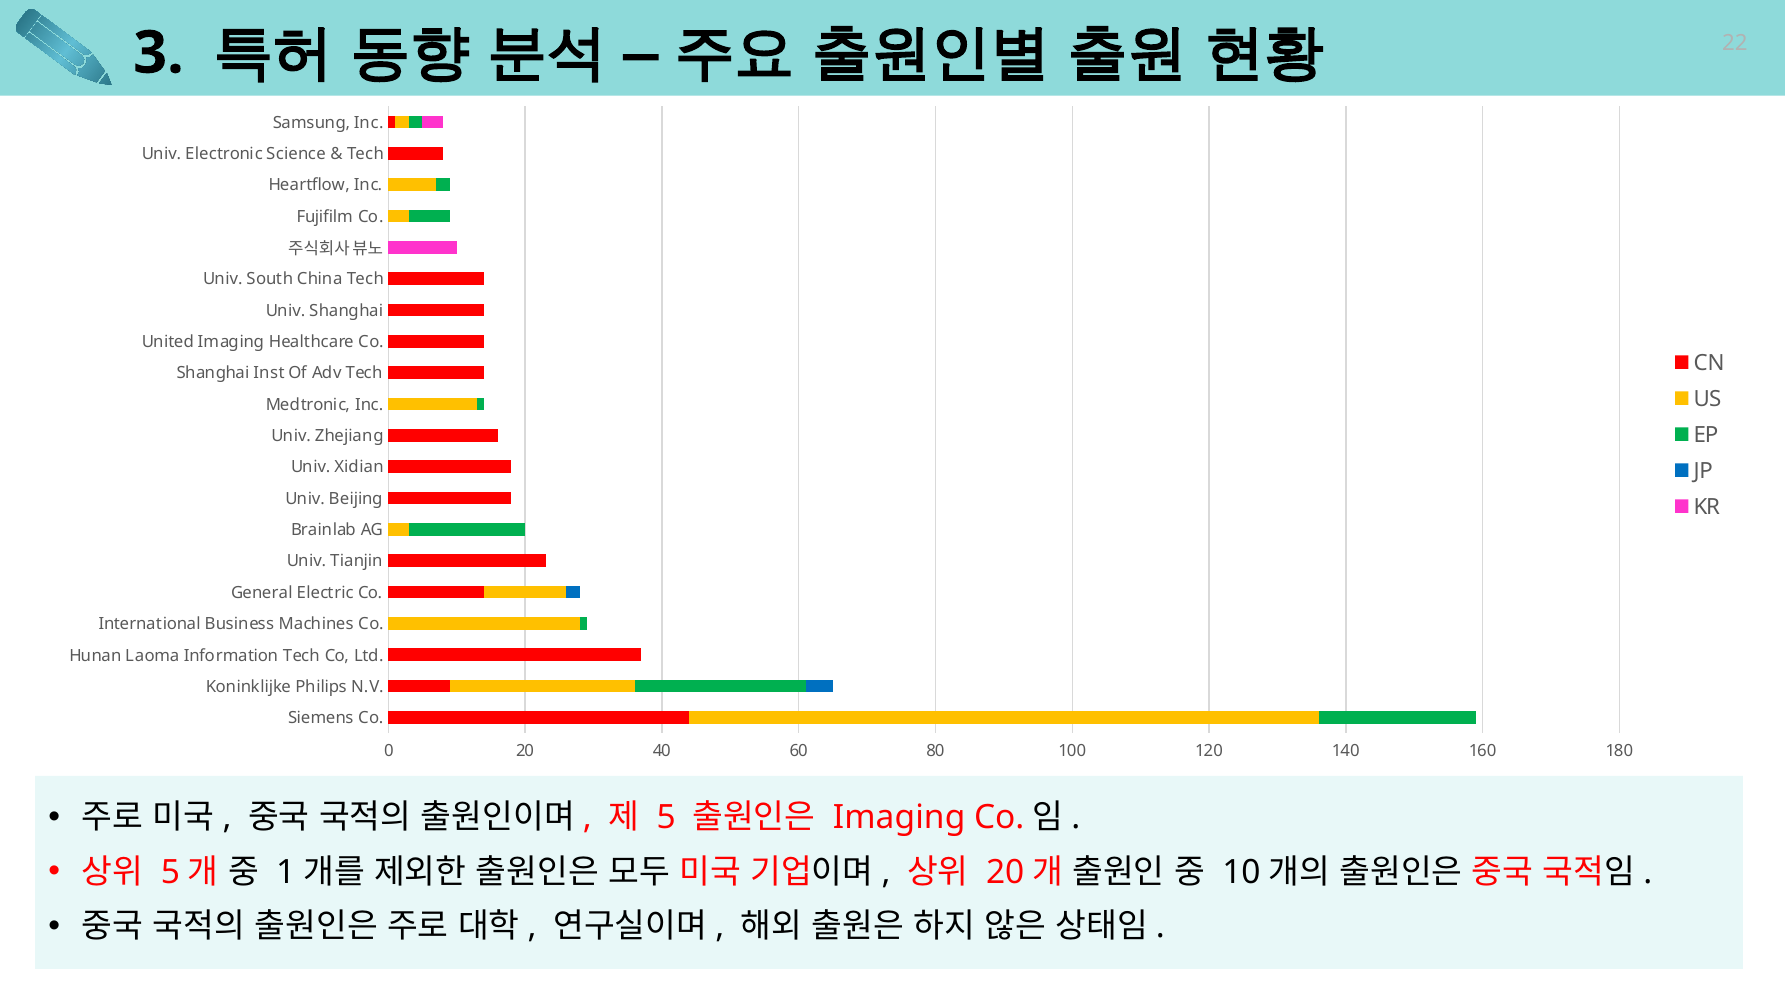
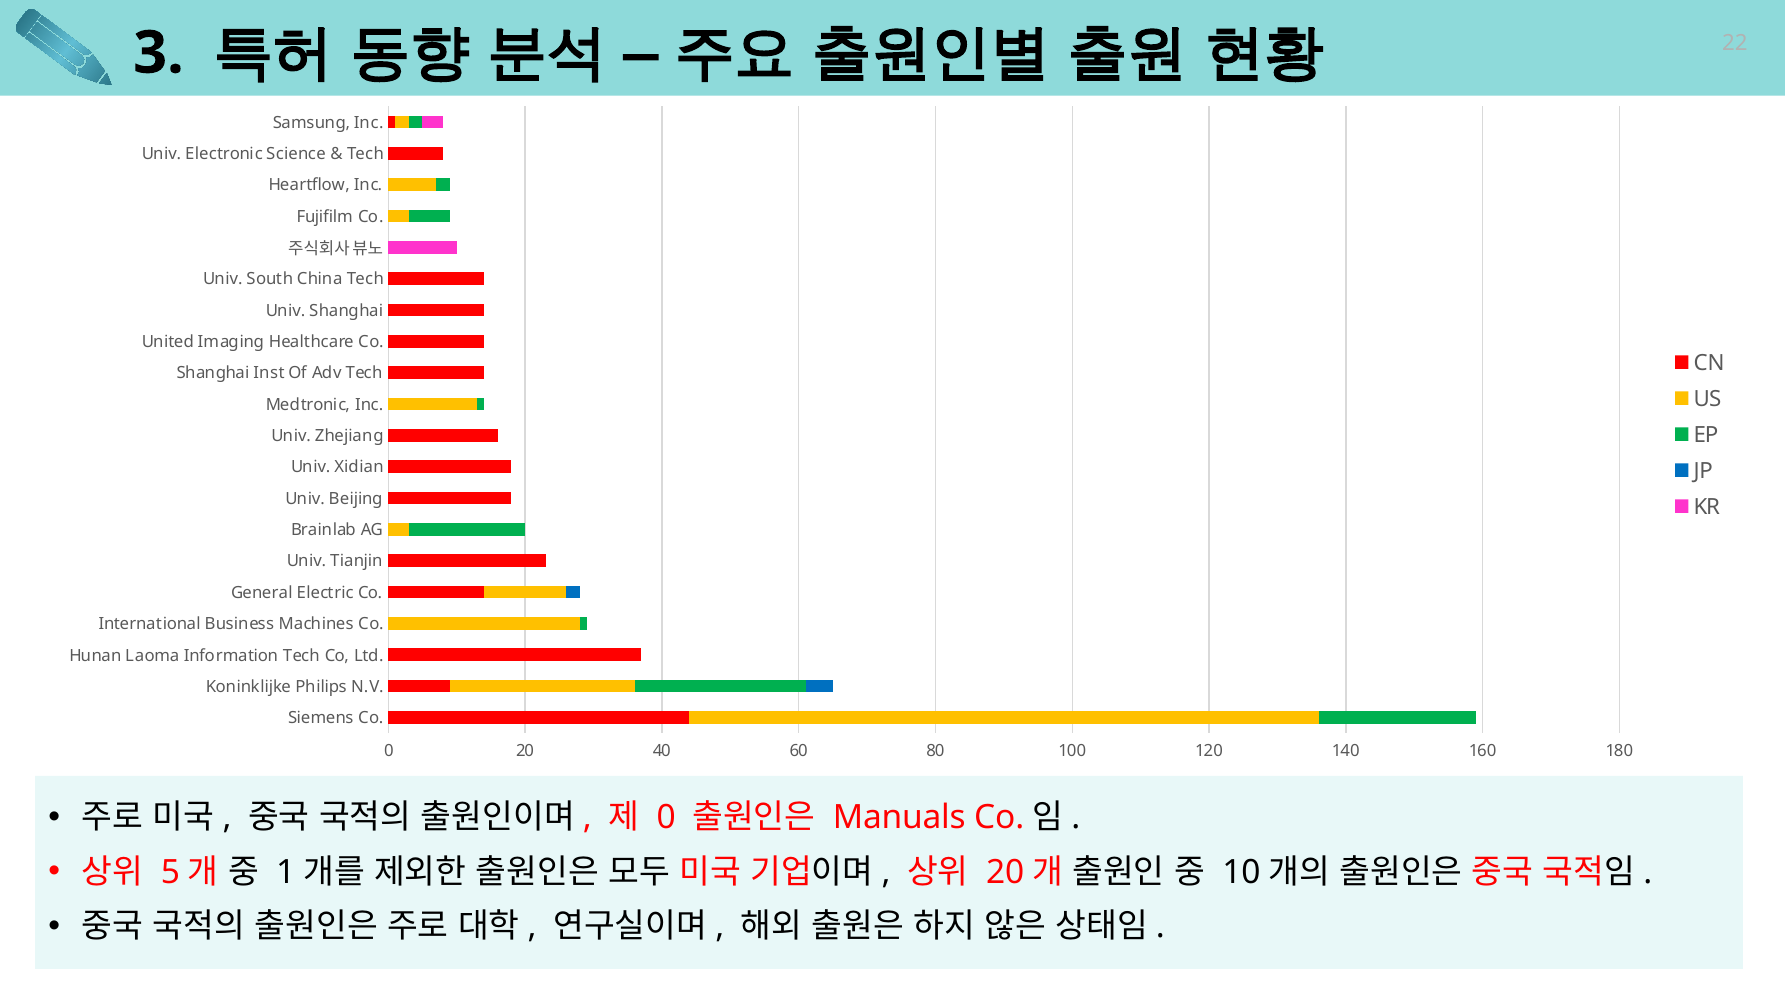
5 at (666, 817): 5 -> 0
Imaging at (899, 817): Imaging -> Manuals
